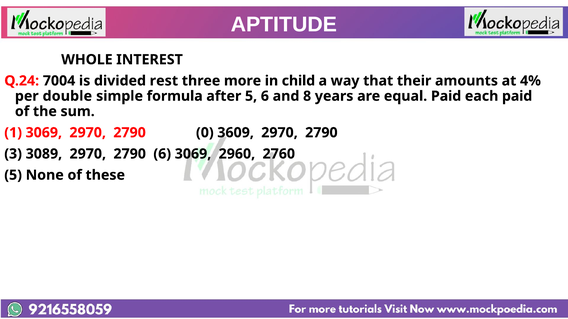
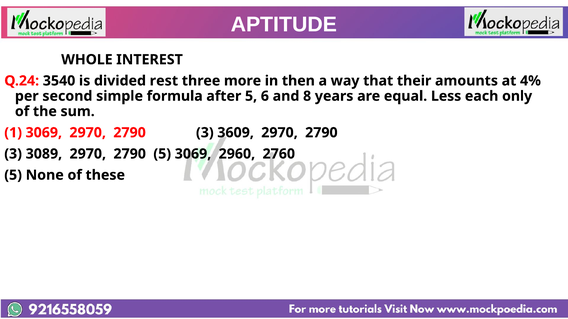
7004: 7004 -> 3540
child: child -> then
double: double -> second
equal Paid: Paid -> Less
each paid: paid -> only
0 at (205, 133): 0 -> 3
2790 6: 6 -> 5
